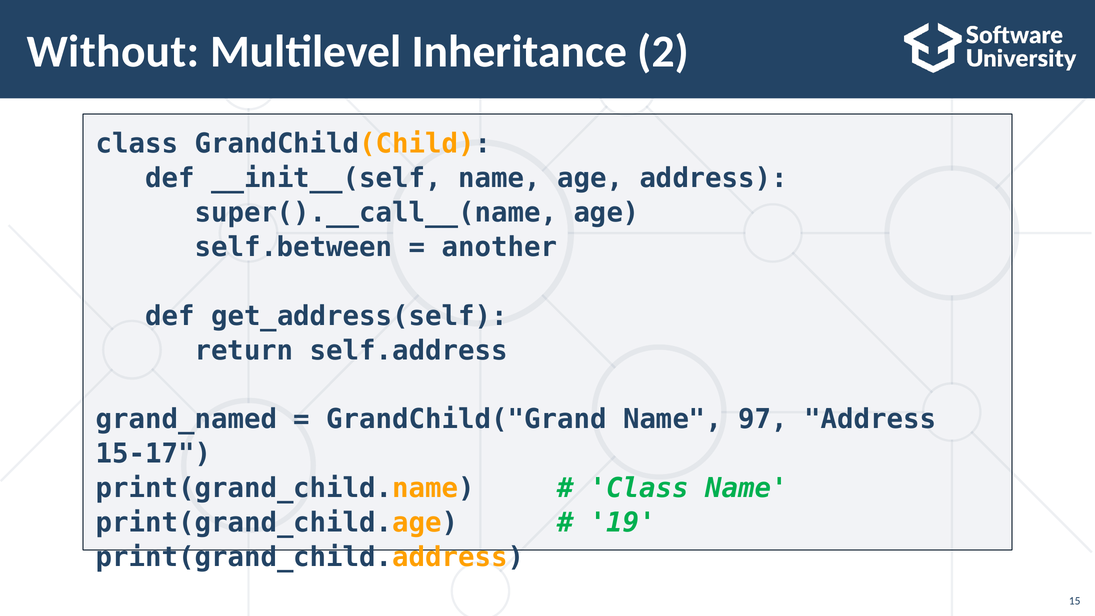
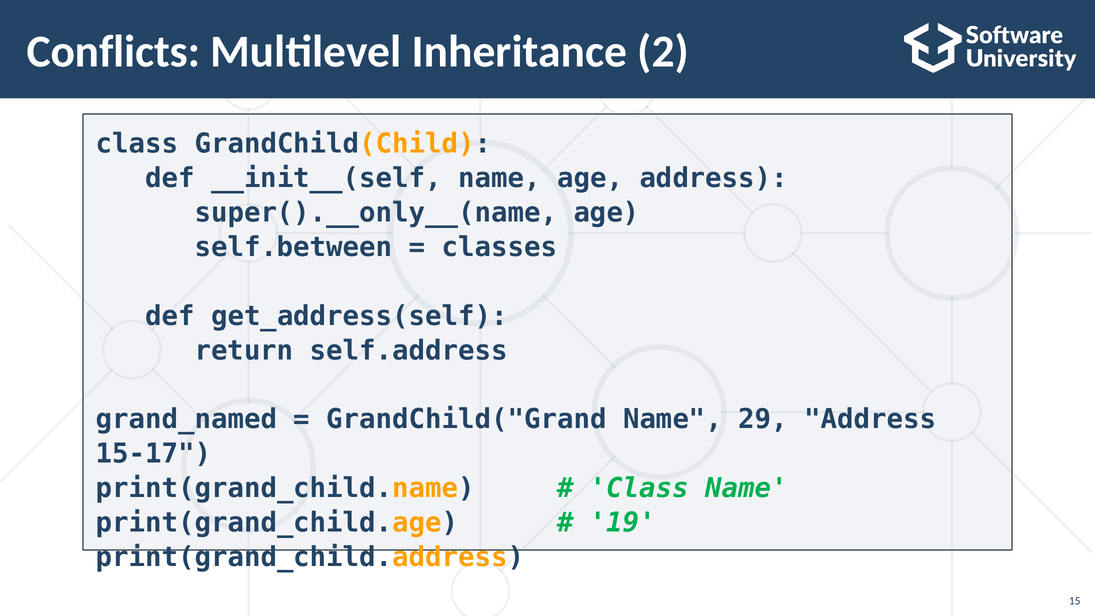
Without: Without -> Conflicts
super().__call__(name: super().__call__(name -> super().__only__(name
another: another -> classes
97: 97 -> 29
